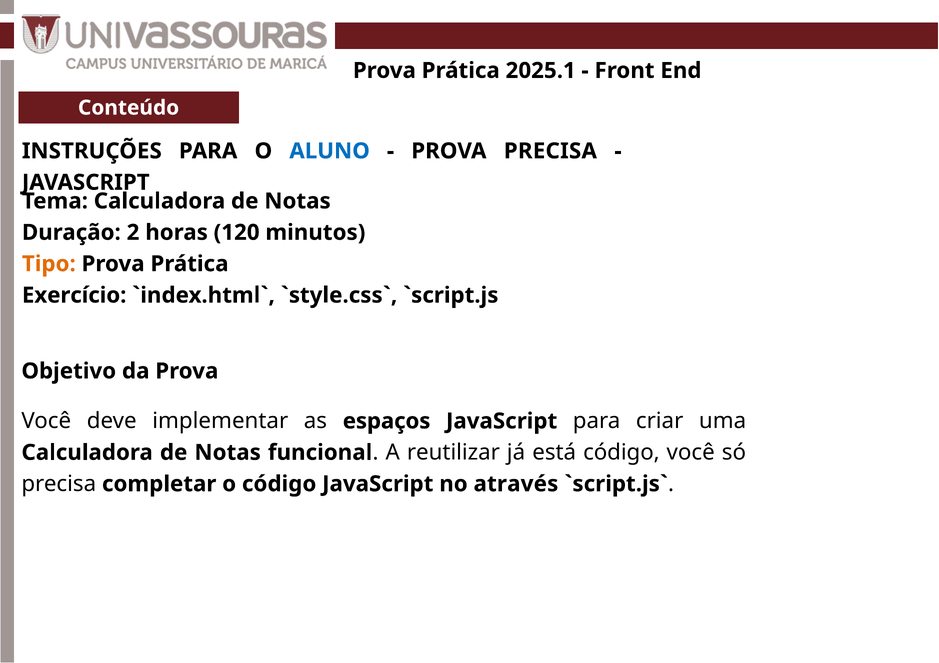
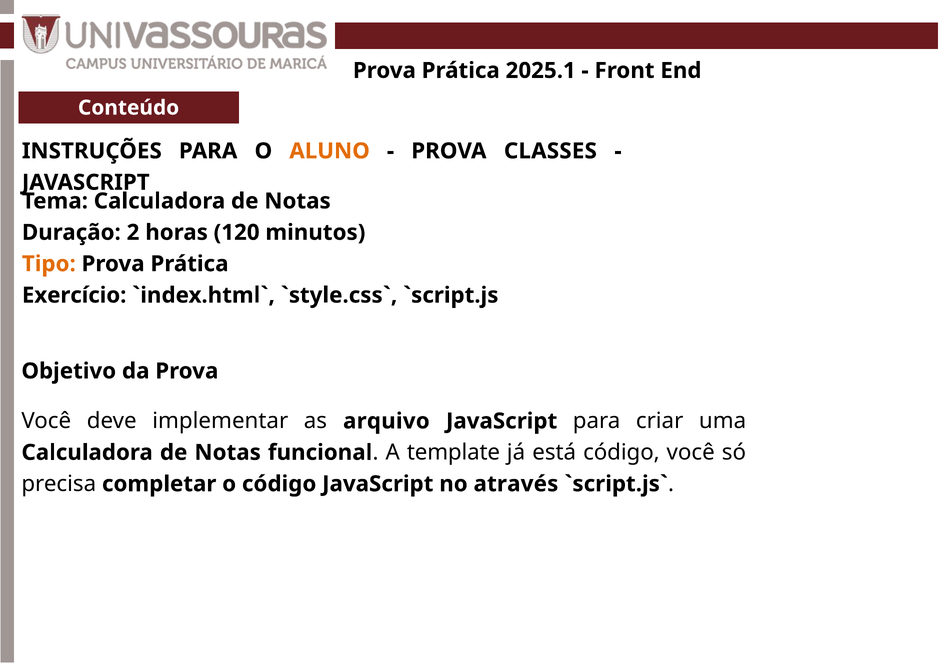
ALUNO colour: blue -> orange
PROVA PRECISA: PRECISA -> CLASSES
espaços: espaços -> arquivo
reutilizar: reutilizar -> template
